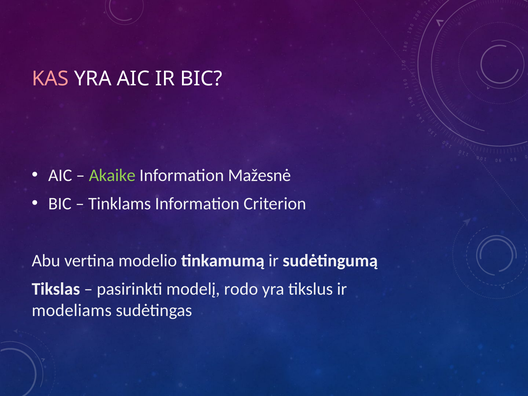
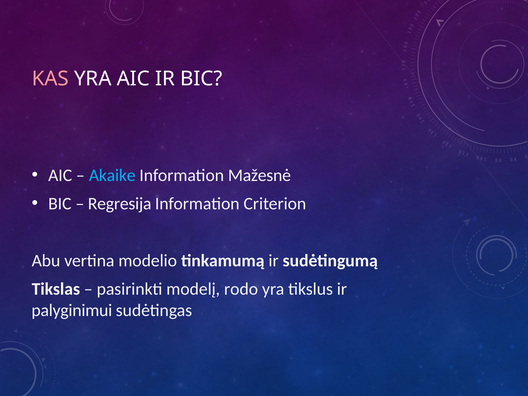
Akaike colour: light green -> light blue
Tinklams: Tinklams -> Regresija
modeliams: modeliams -> palyginimui
